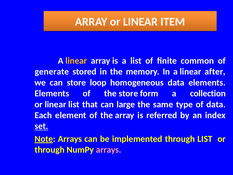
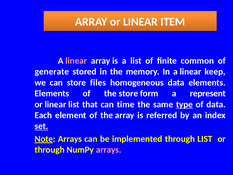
linear at (76, 61) colour: yellow -> pink
after: after -> keep
loop: loop -> files
collection: collection -> represent
large: large -> time
type underline: none -> present
